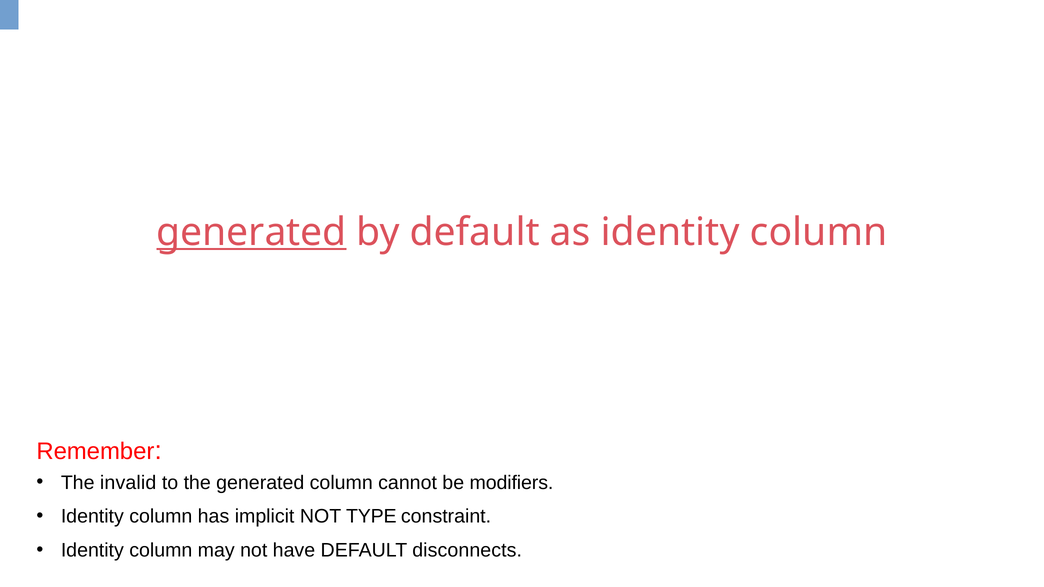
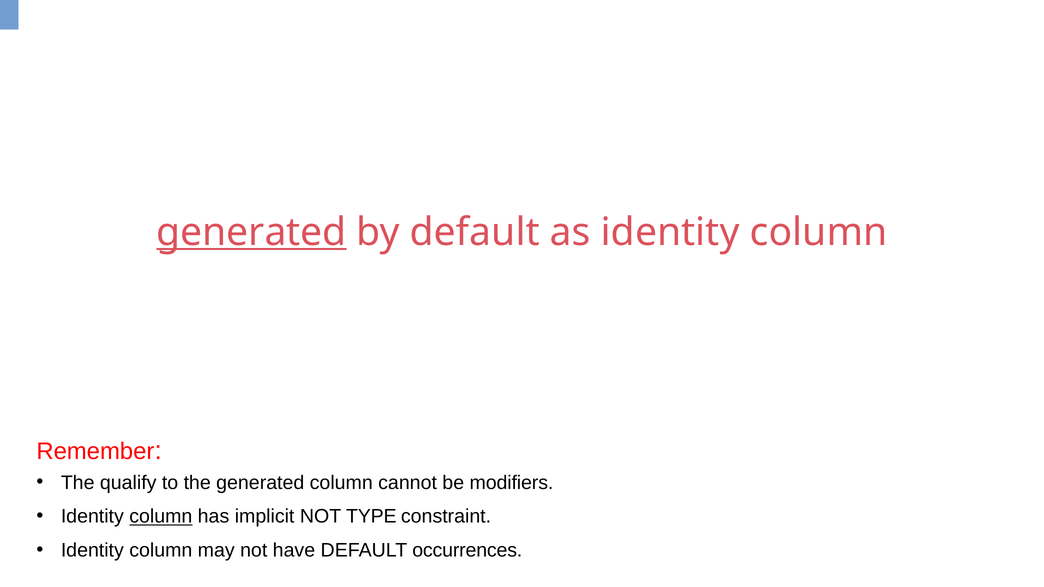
invalid: invalid -> qualify
column at (161, 517) underline: none -> present
disconnects: disconnects -> occurrences
